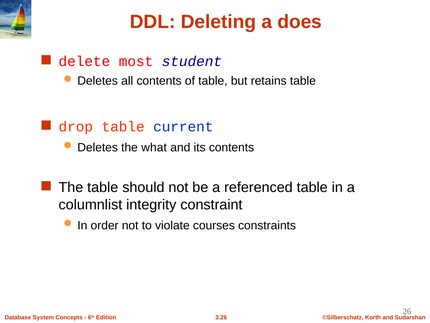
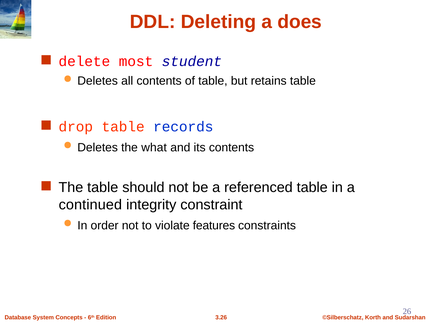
current: current -> records
columnlist: columnlist -> continued
courses: courses -> features
